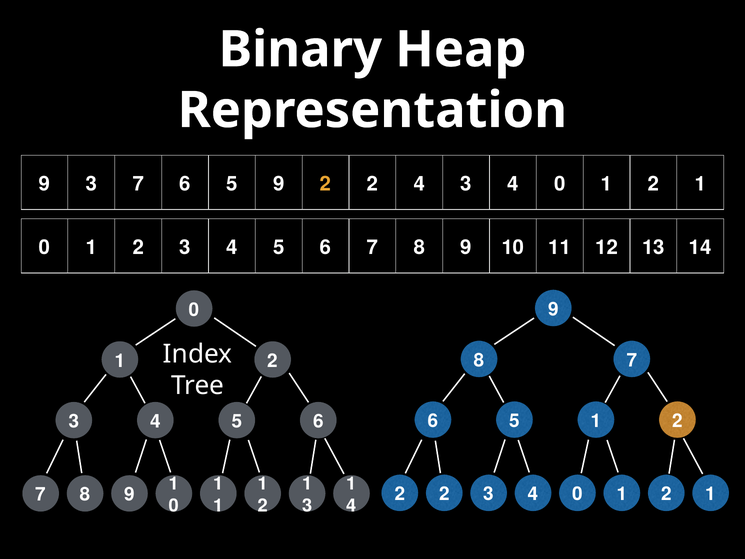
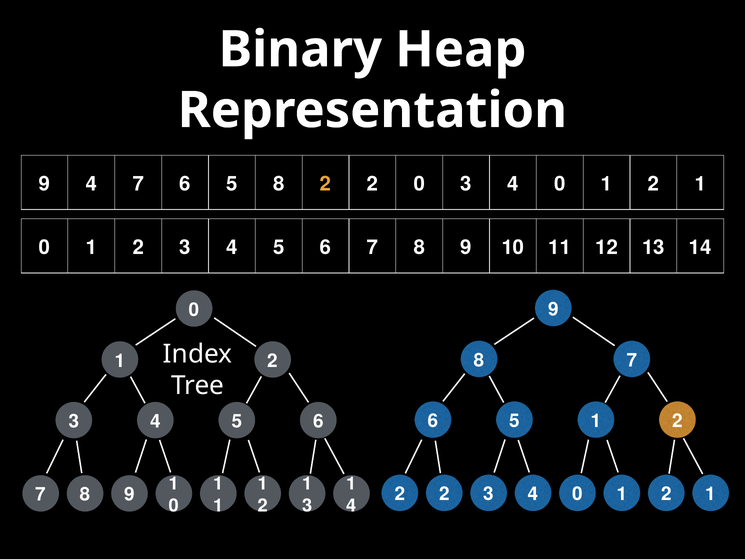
9 3: 3 -> 4
5 9: 9 -> 8
2 4: 4 -> 0
